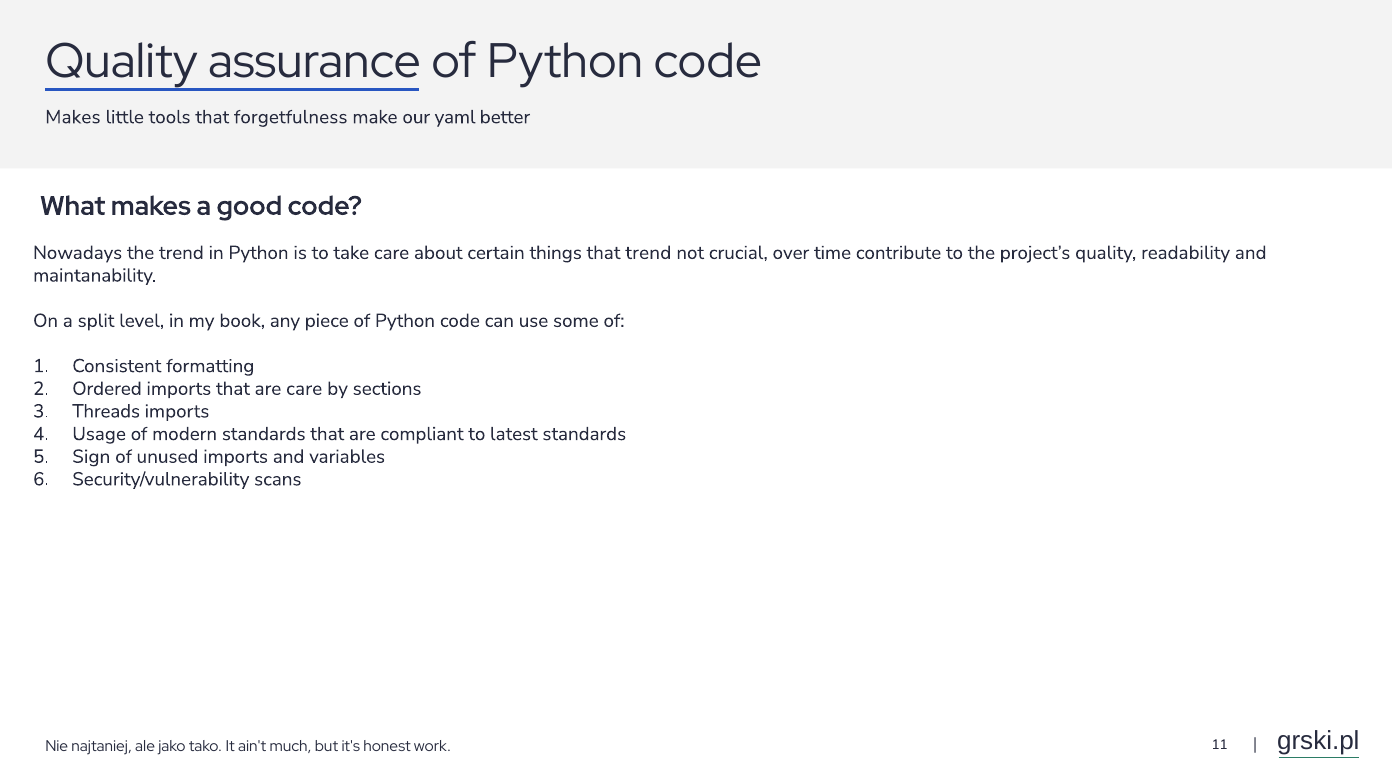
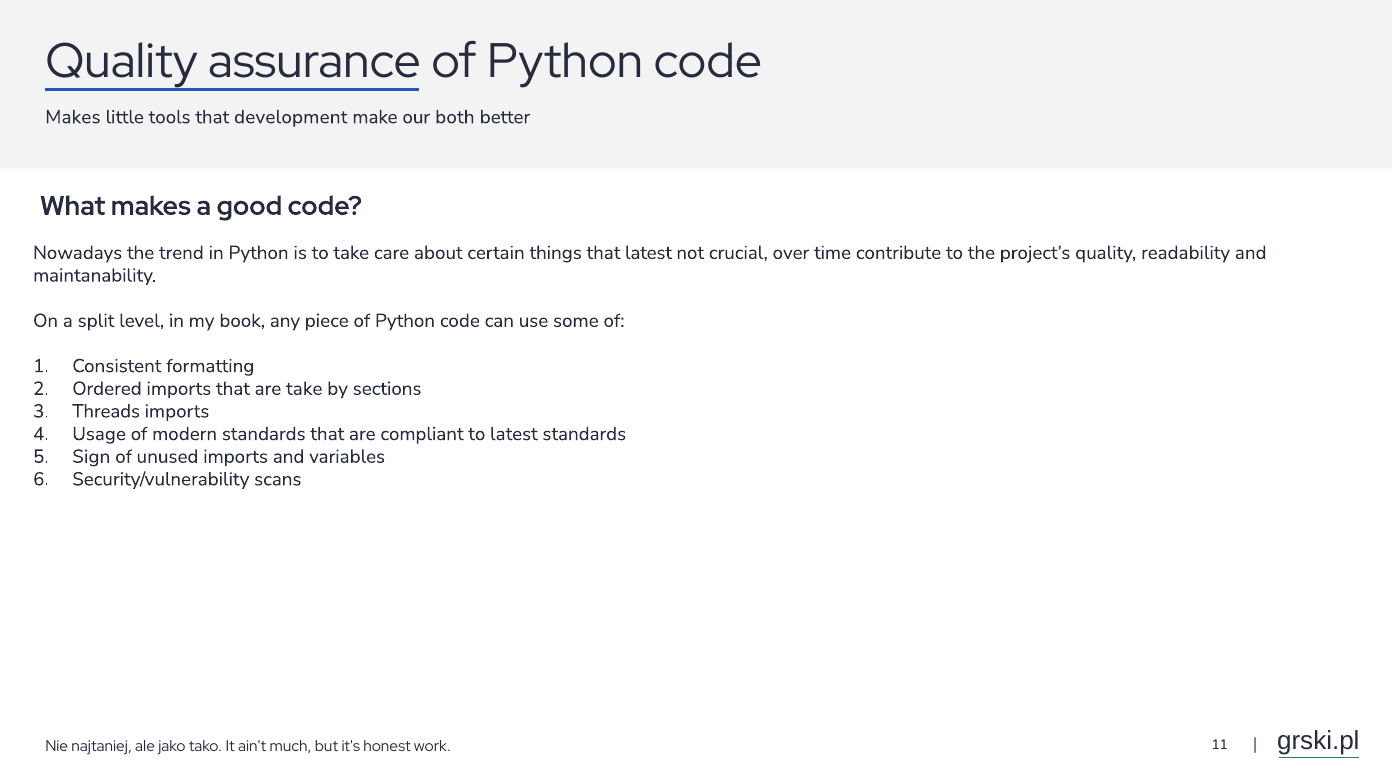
forgetfulness: forgetfulness -> development
yaml: yaml -> both
that trend: trend -> latest
are care: care -> take
